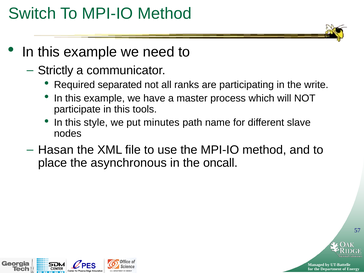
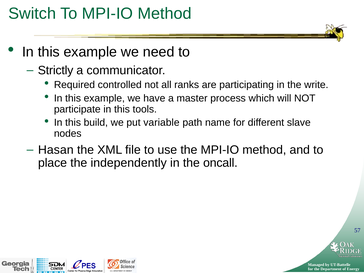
separated: separated -> controlled
style: style -> build
minutes: minutes -> variable
asynchronous: asynchronous -> independently
